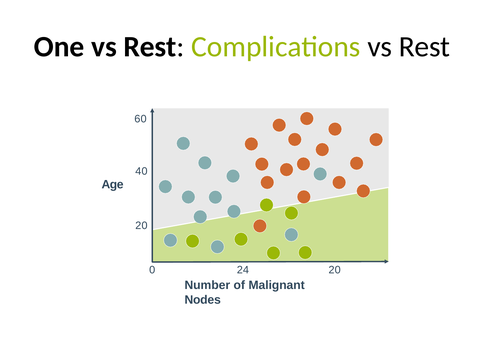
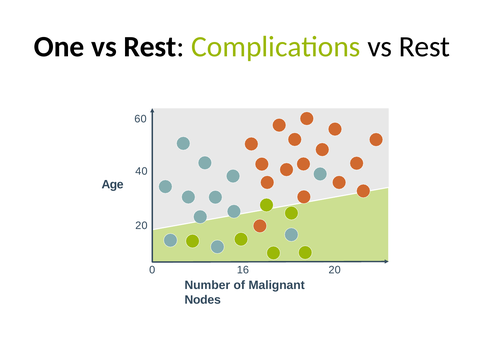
24: 24 -> 16
